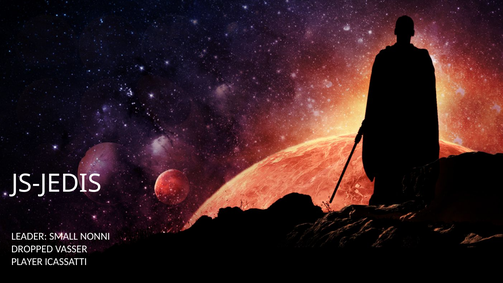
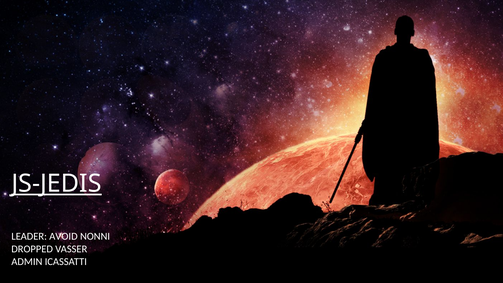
JS-JEDIS underline: none -> present
SMALL: SMALL -> AVOID
PLAYER: PLAYER -> ADMIN
